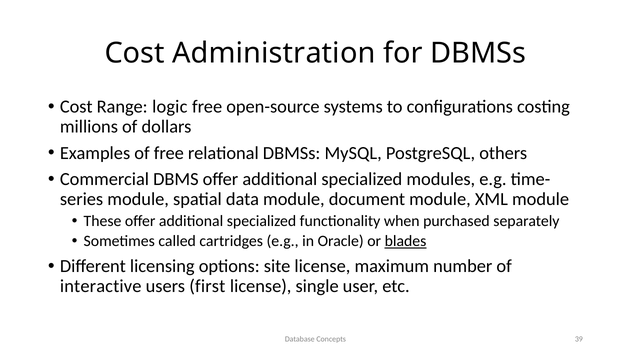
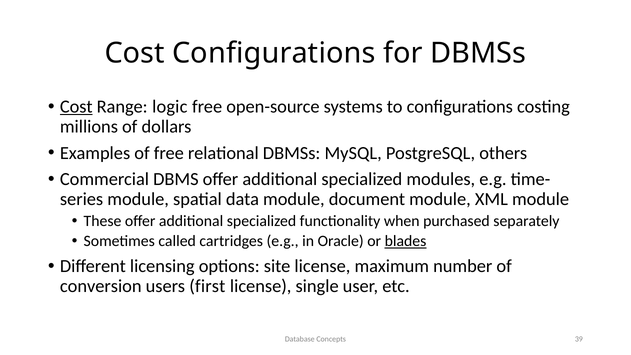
Cost Administration: Administration -> Configurations
Cost at (76, 107) underline: none -> present
interactive: interactive -> conversion
